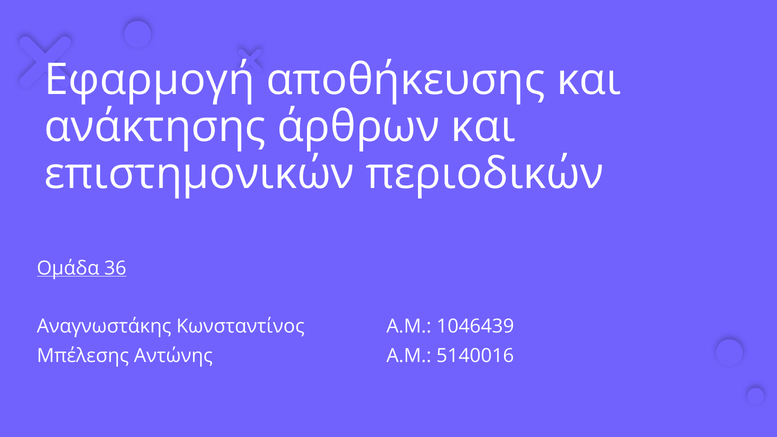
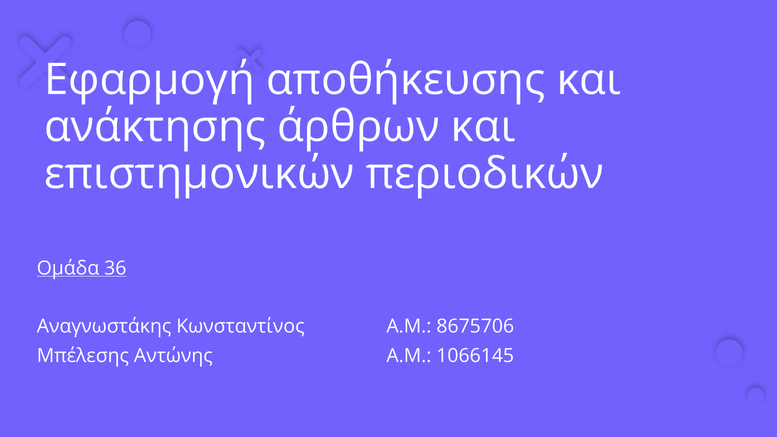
1046439: 1046439 -> 8675706
5140016: 5140016 -> 1066145
